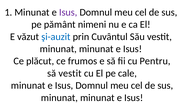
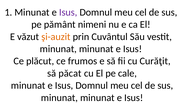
şi-auzit colour: blue -> orange
Pentru: Pentru -> Curăţit
să vestit: vestit -> păcat
